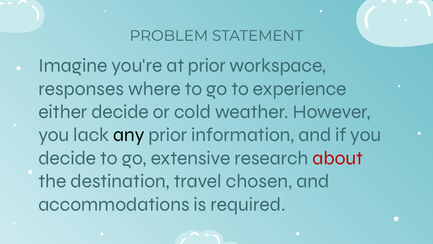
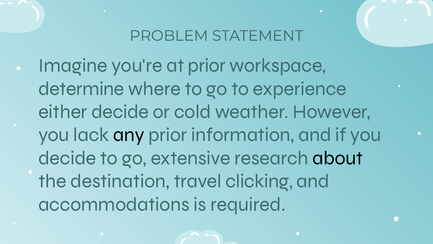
responses: responses -> determine
about colour: red -> black
chosen: chosen -> clicking
